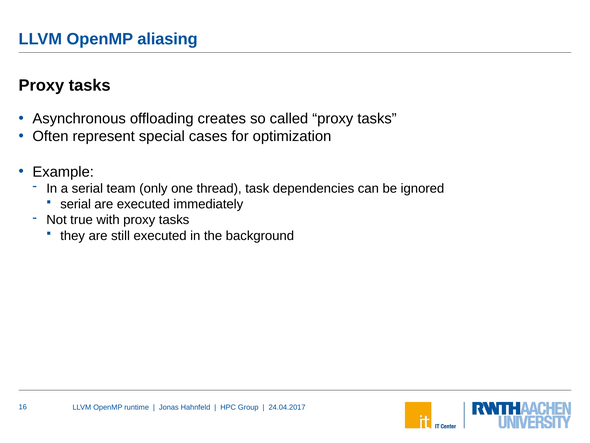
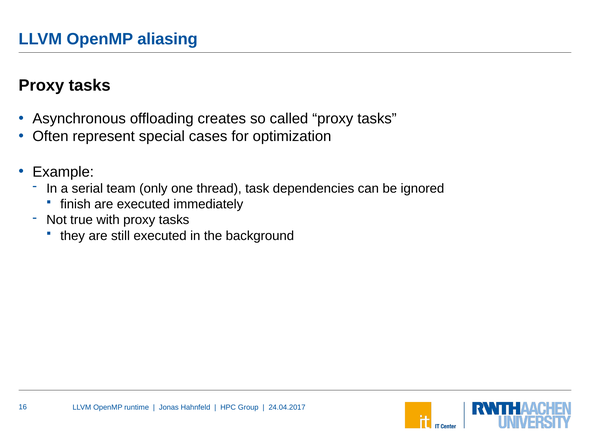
serial at (76, 204): serial -> finish
